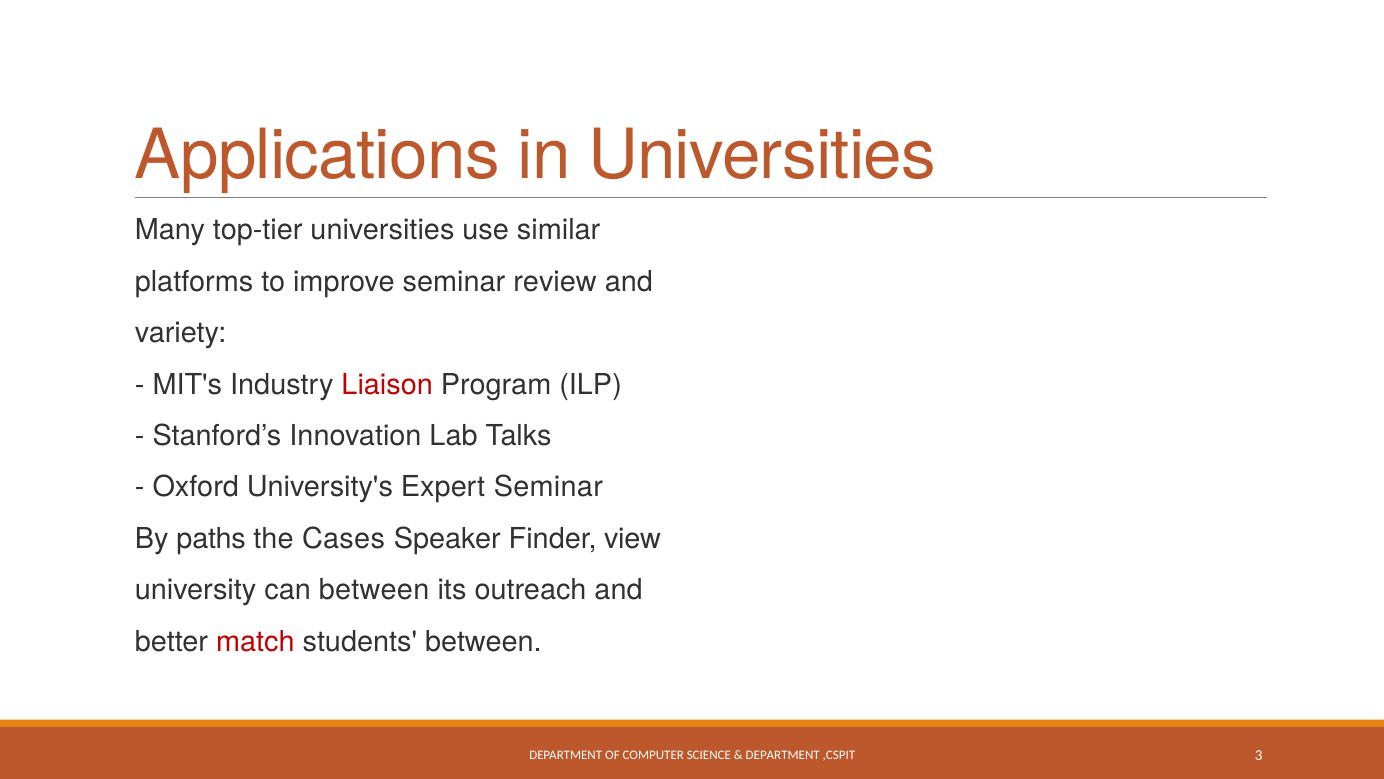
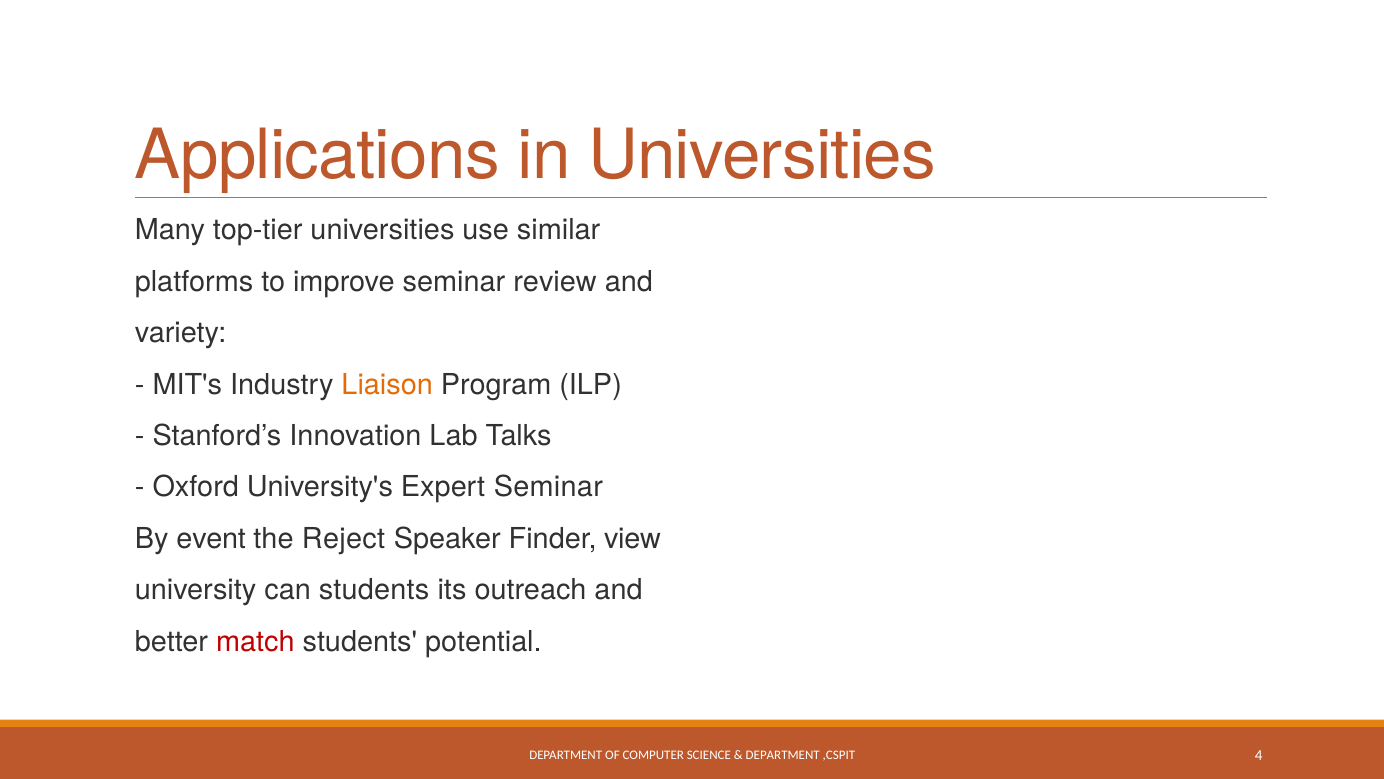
Liaison colour: red -> orange
paths: paths -> event
Cases: Cases -> Reject
can between: between -> students
students between: between -> potential
3: 3 -> 4
